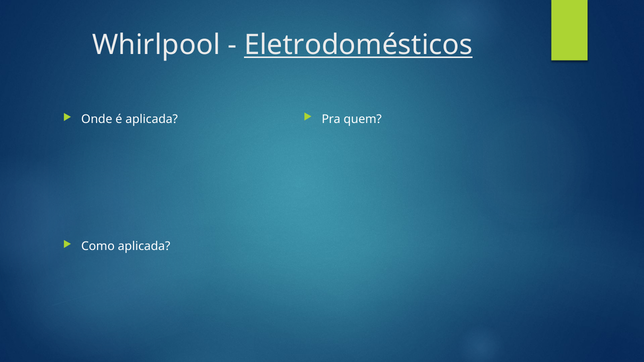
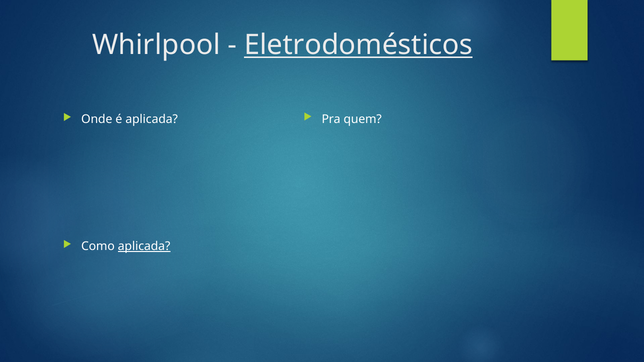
aplicada at (144, 247) underline: none -> present
